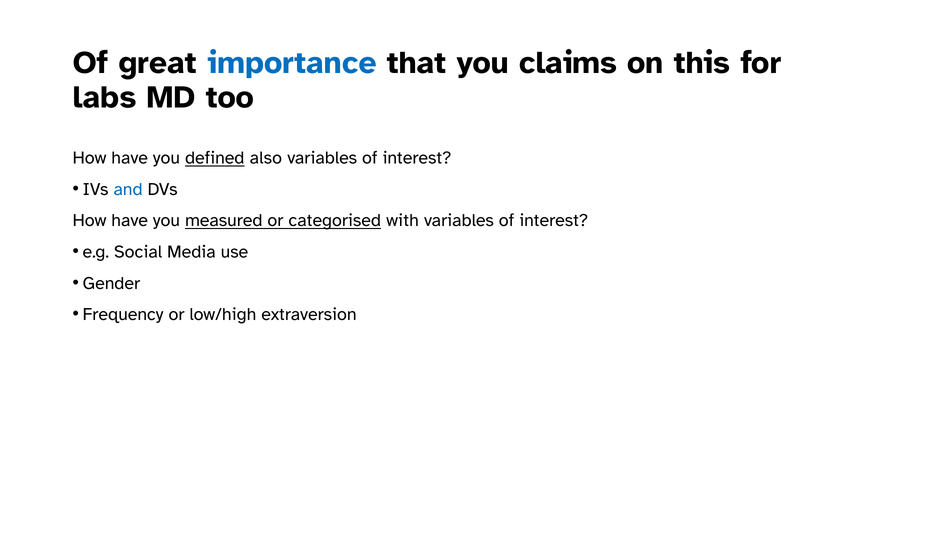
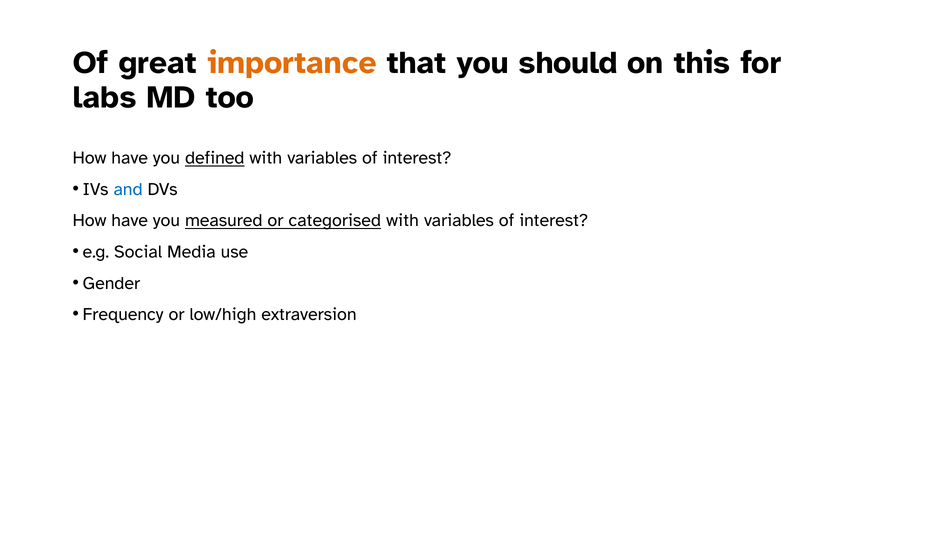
importance colour: blue -> orange
claims: claims -> should
defined also: also -> with
